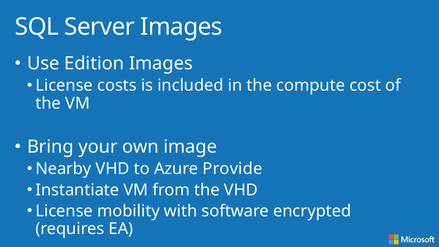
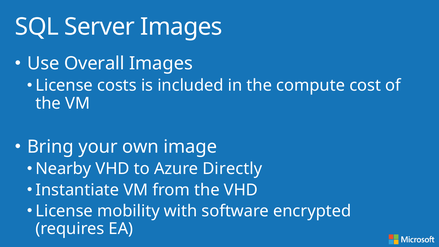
Edition: Edition -> Overall
Provide: Provide -> Directly
